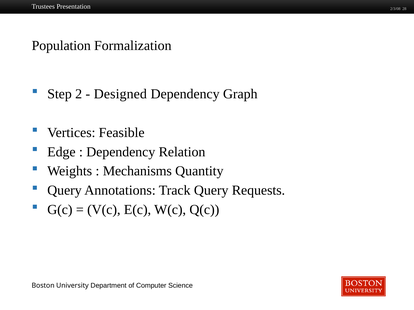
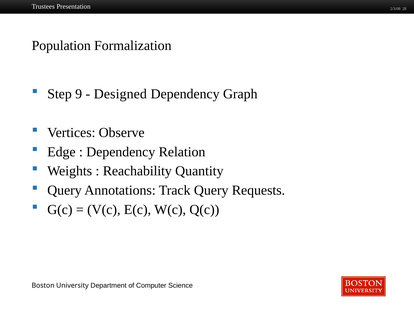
2: 2 -> 9
Feasible: Feasible -> Observe
Mechanisms: Mechanisms -> Reachability
